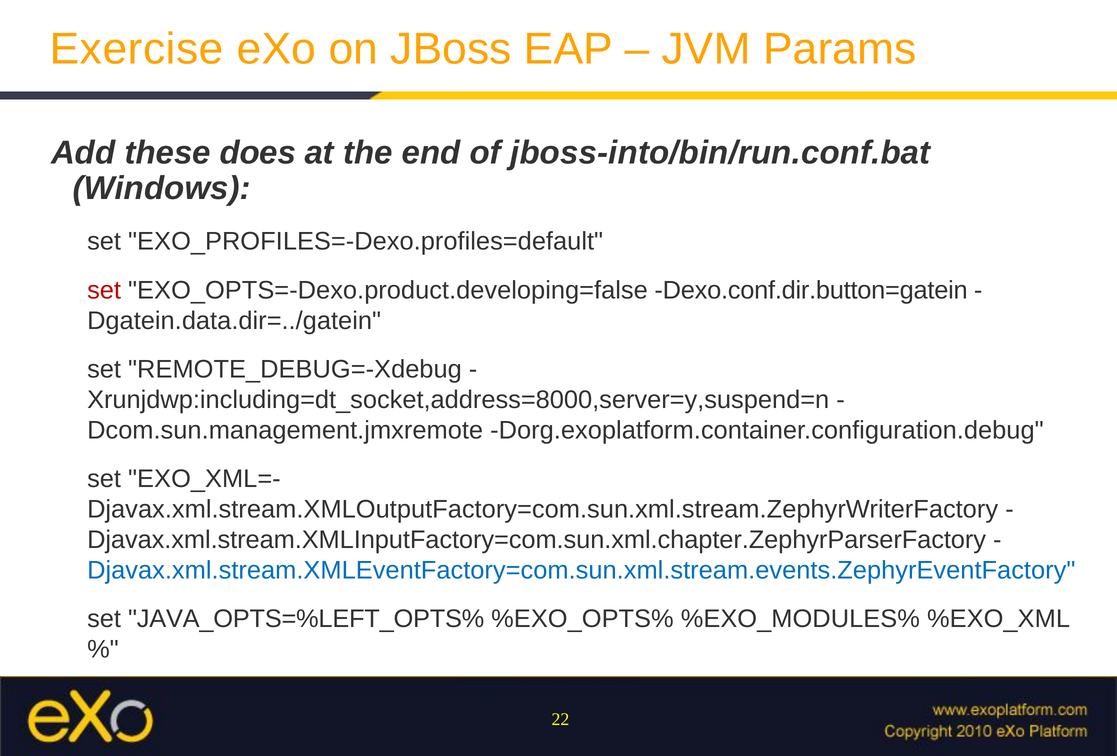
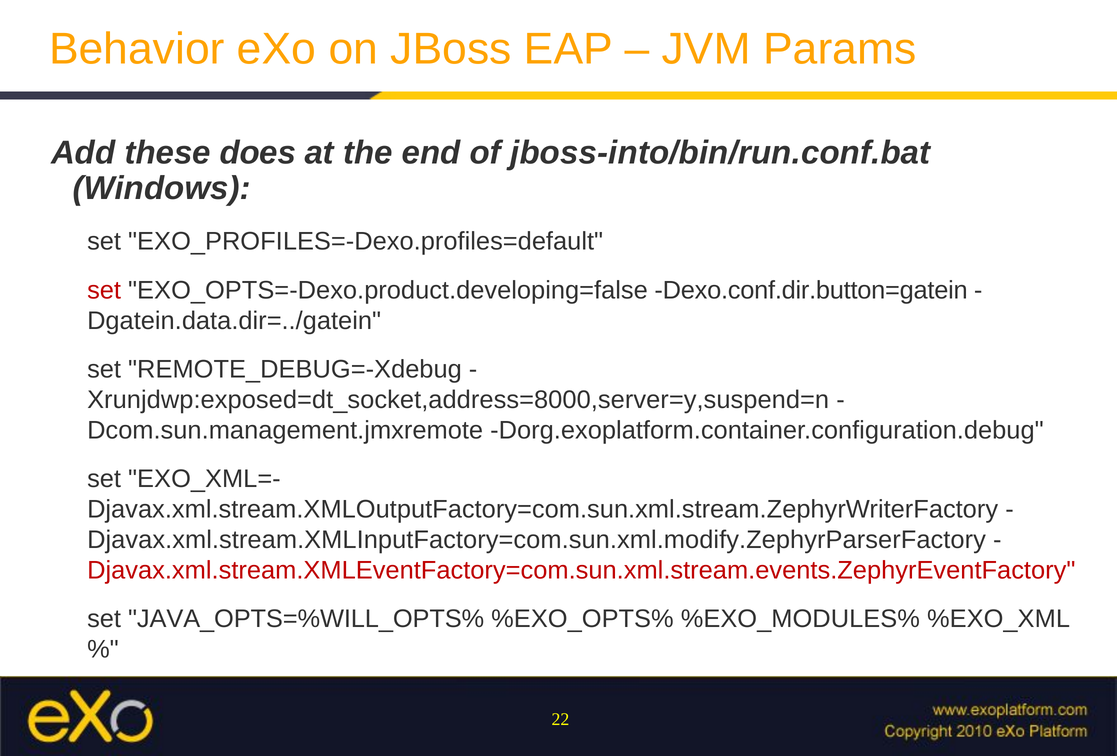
Exercise: Exercise -> Behavior
Xrunjdwp:including=dt_socket,address=8000,server=y,suspend=n: Xrunjdwp:including=dt_socket,address=8000,server=y,suspend=n -> Xrunjdwp:exposed=dt_socket,address=8000,server=y,suspend=n
Djavax.xml.stream.XMLInputFactory=com.sun.xml.chapter.ZephyrParserFactory: Djavax.xml.stream.XMLInputFactory=com.sun.xml.chapter.ZephyrParserFactory -> Djavax.xml.stream.XMLInputFactory=com.sun.xml.modify.ZephyrParserFactory
Djavax.xml.stream.XMLEventFactory=com.sun.xml.stream.events.ZephyrEventFactory colour: blue -> red
JAVA_OPTS=%LEFT_OPTS%: JAVA_OPTS=%LEFT_OPTS% -> JAVA_OPTS=%WILL_OPTS%
